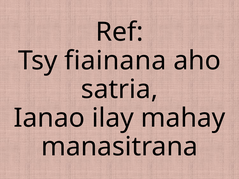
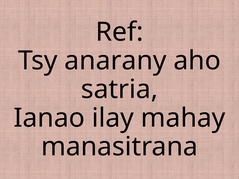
fiainana: fiainana -> anarany
